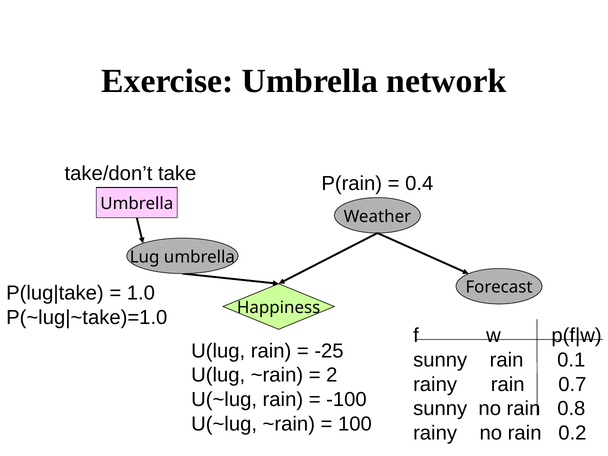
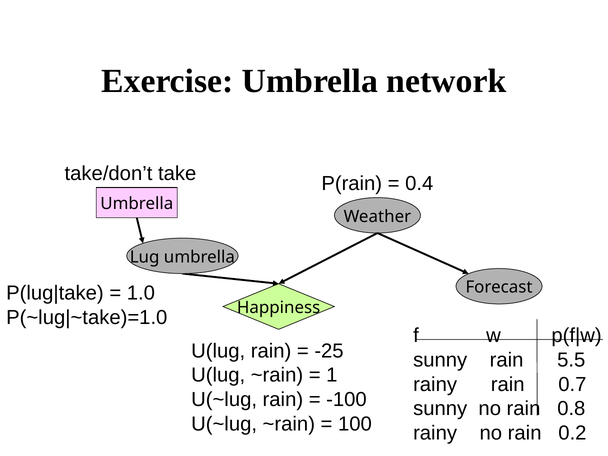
0.1: 0.1 -> 5.5
2: 2 -> 1
